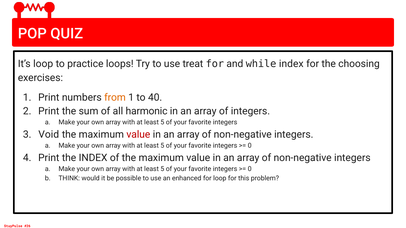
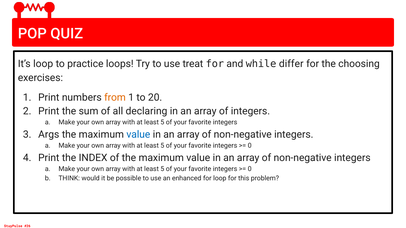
while index: index -> differ
40: 40 -> 20
harmonic: harmonic -> declaring
Void: Void -> Args
value at (138, 135) colour: red -> blue
